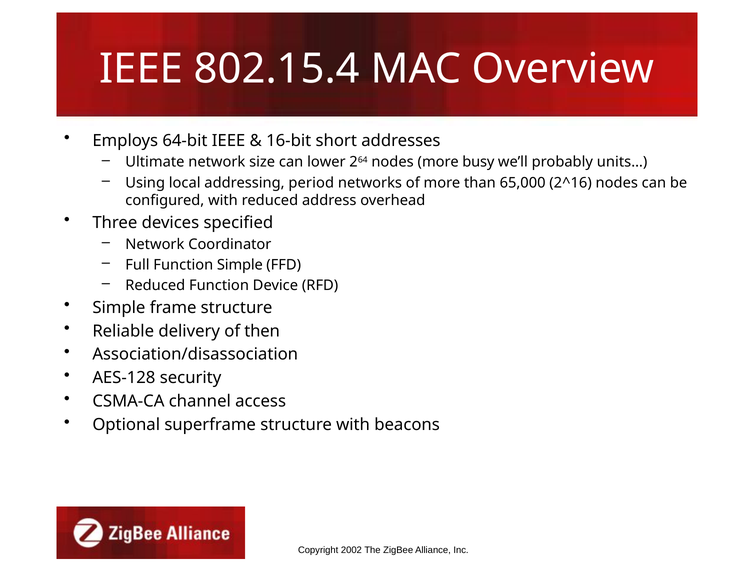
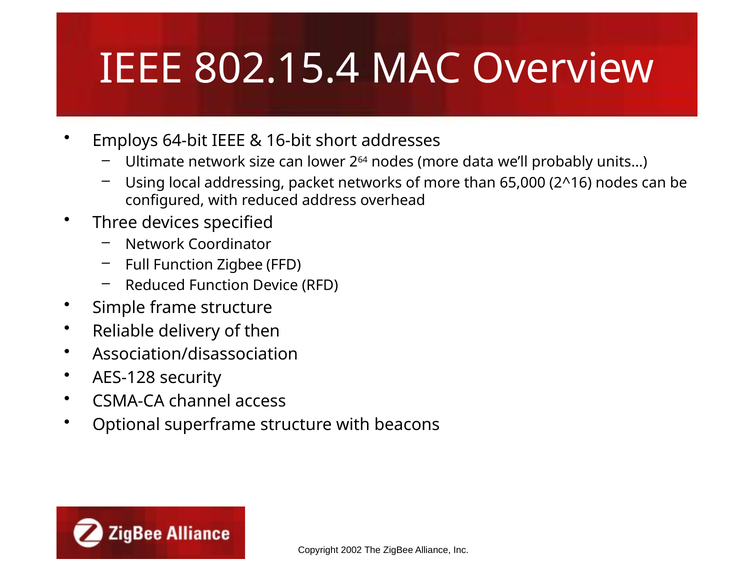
busy: busy -> data
period: period -> packet
Function Simple: Simple -> Zigbee
